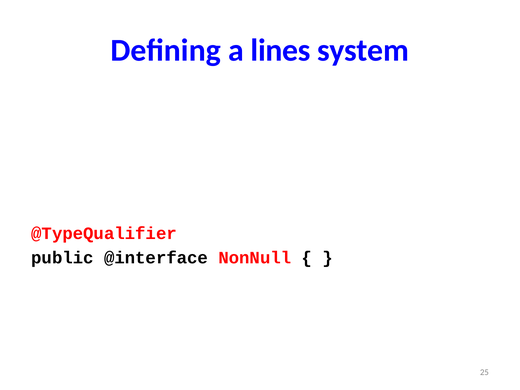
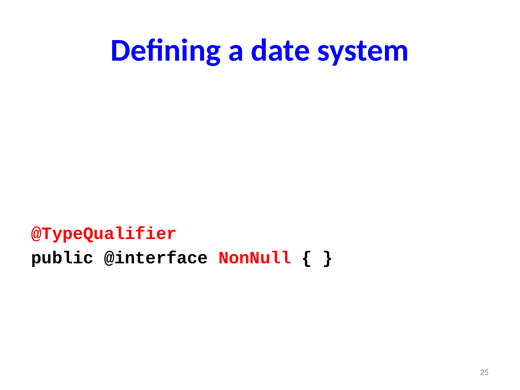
lines: lines -> date
